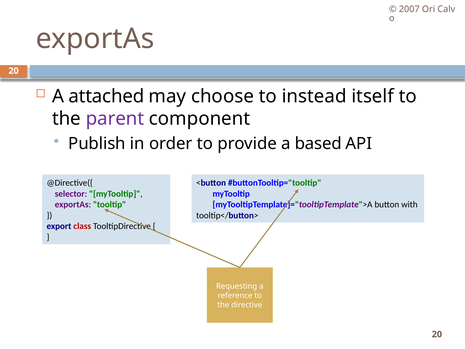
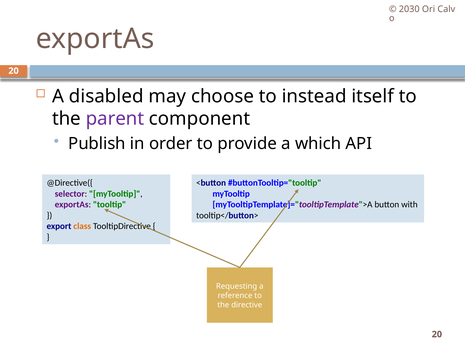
2007: 2007 -> 2030
attached: attached -> disabled
based: based -> which
class colour: red -> orange
